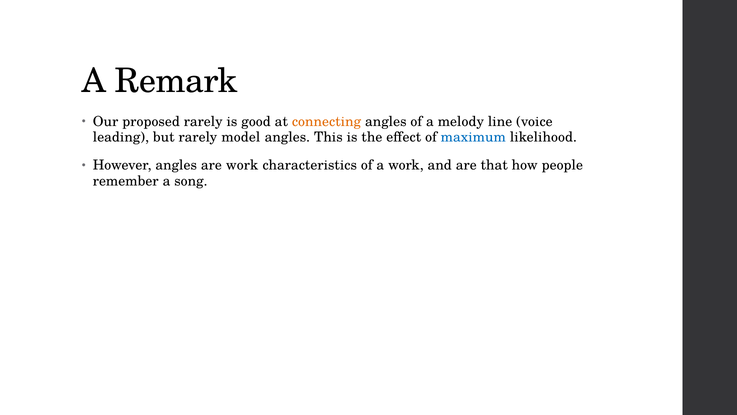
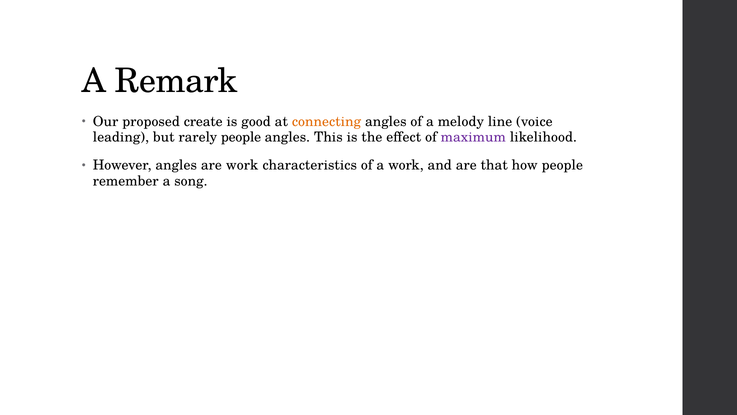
proposed rarely: rarely -> create
rarely model: model -> people
maximum colour: blue -> purple
